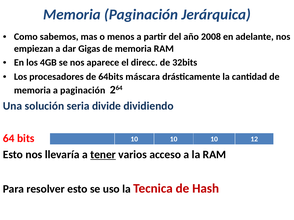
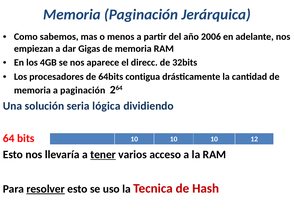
2008: 2008 -> 2006
máscara: máscara -> contigua
divide: divide -> lógica
resolver underline: none -> present
